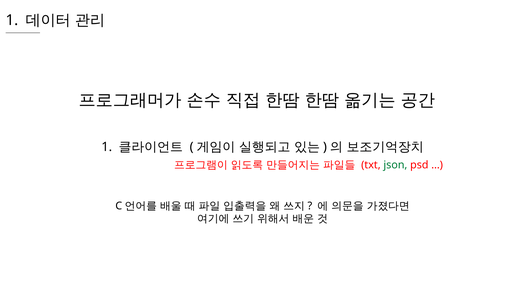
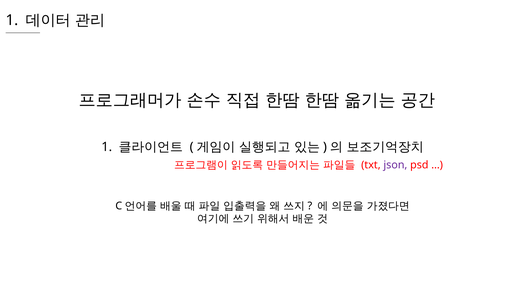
json colour: green -> purple
